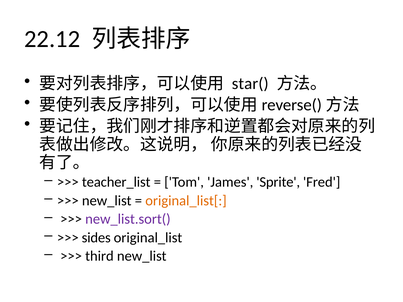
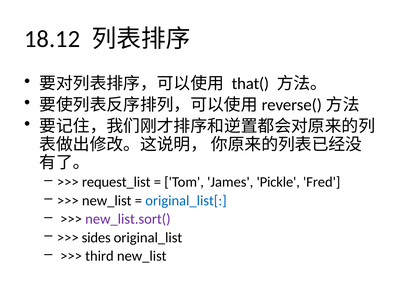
22.12: 22.12 -> 18.12
star(: star( -> that(
teacher_list: teacher_list -> request_list
Sprite: Sprite -> Pickle
original_list[ colour: orange -> blue
